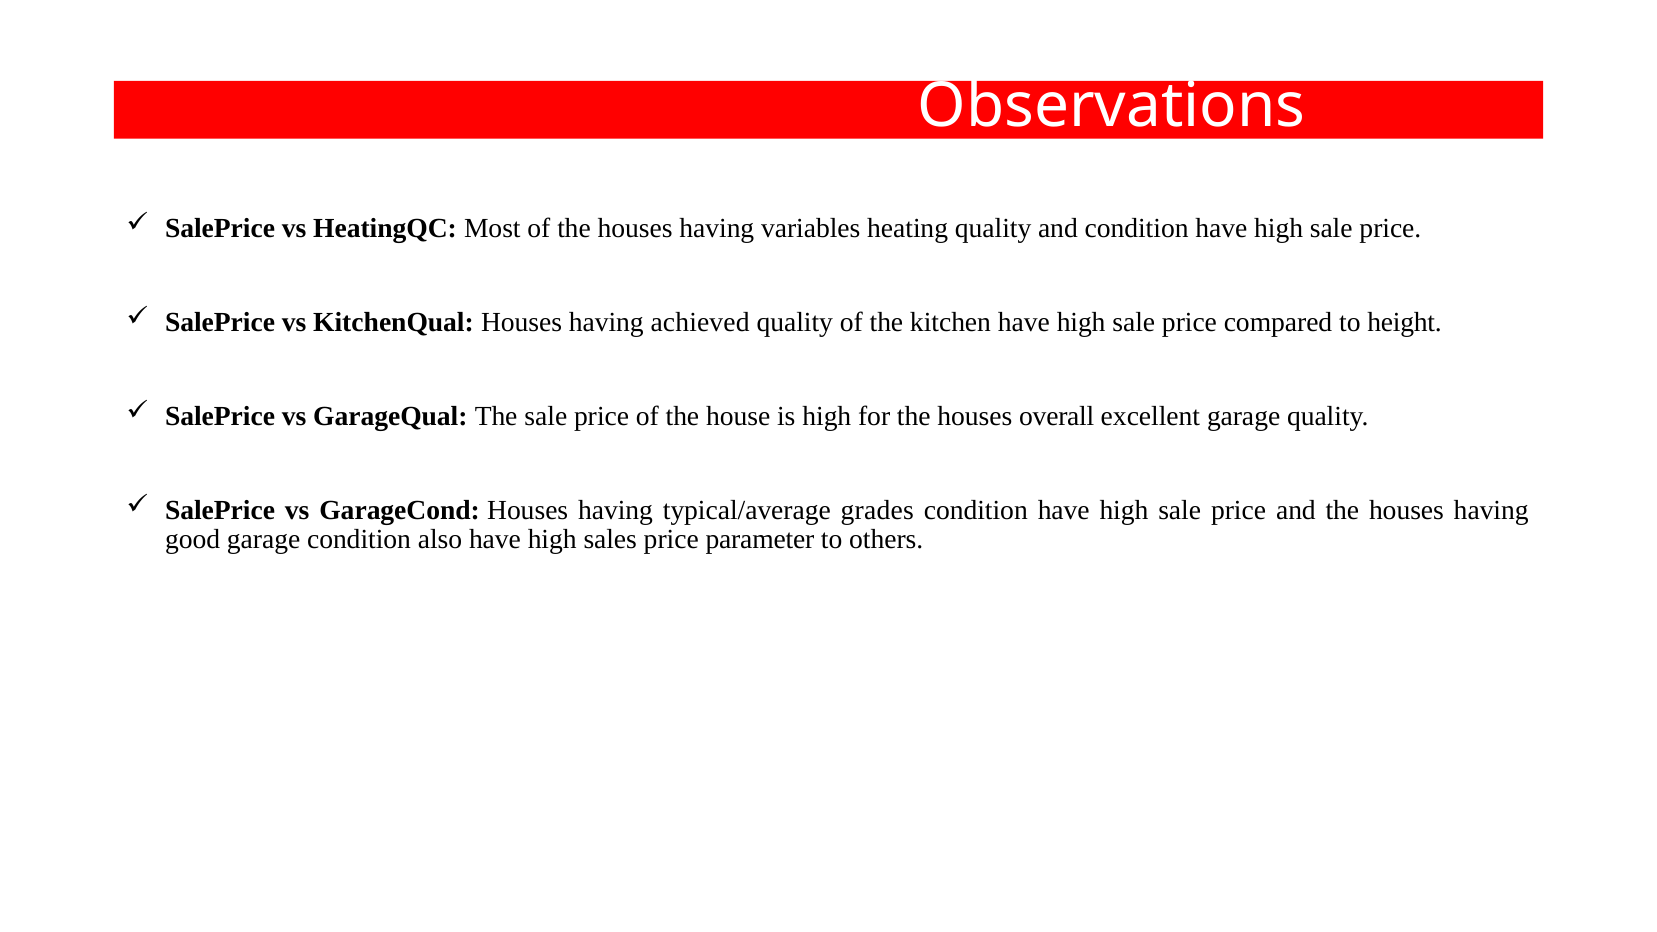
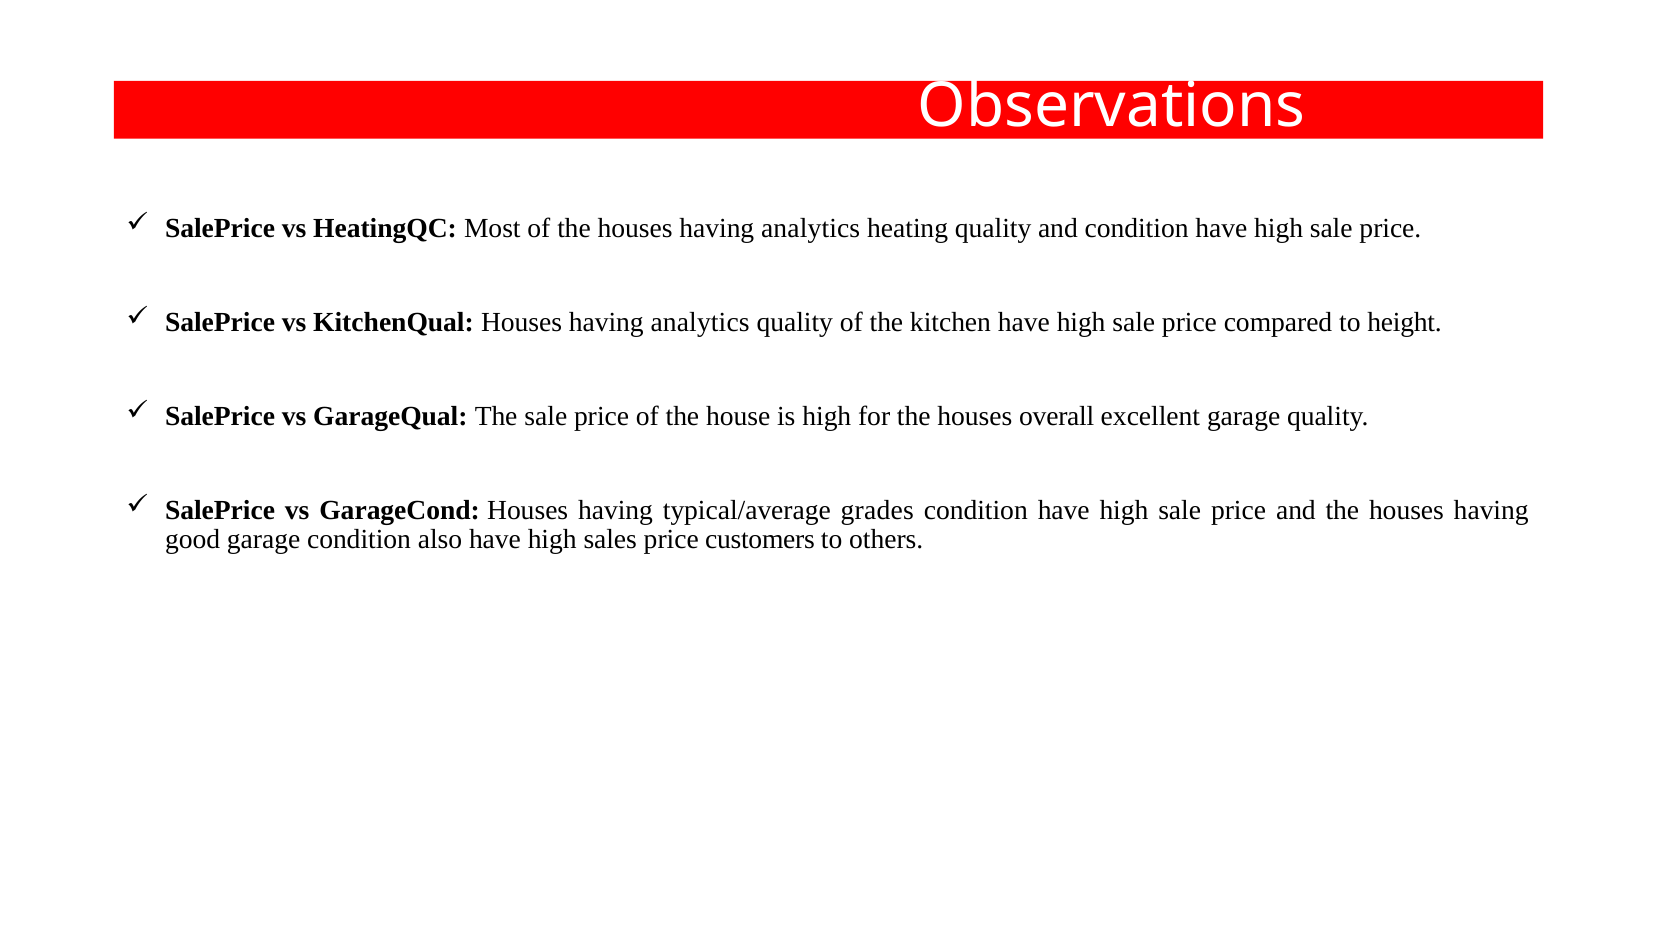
the houses having variables: variables -> analytics
KitchenQual Houses having achieved: achieved -> analytics
parameter: parameter -> customers
